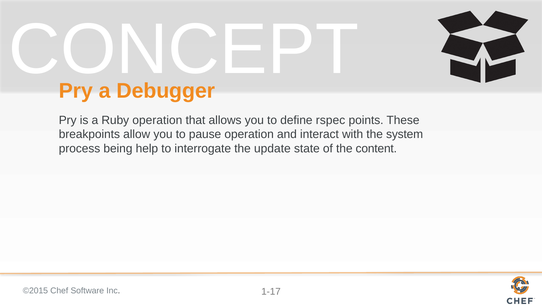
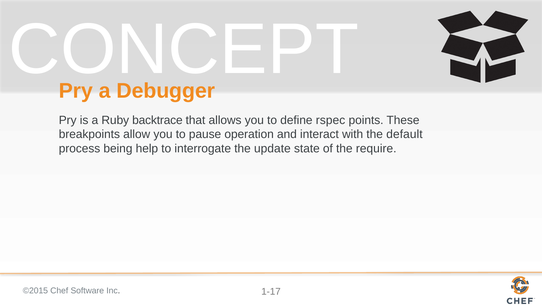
Ruby operation: operation -> backtrace
system: system -> default
content: content -> require
